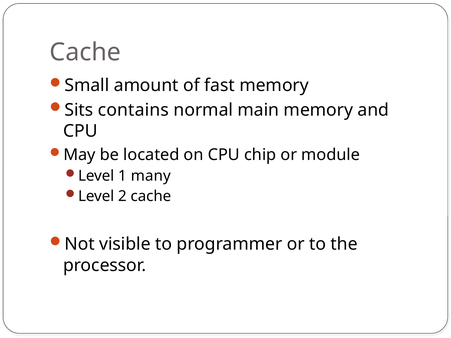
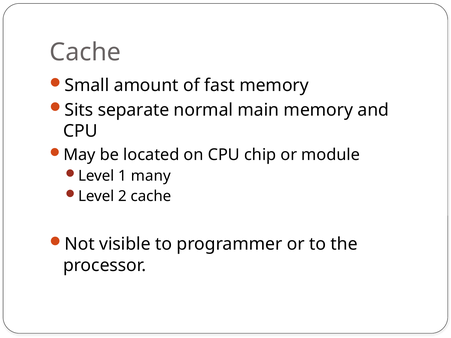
contains: contains -> separate
